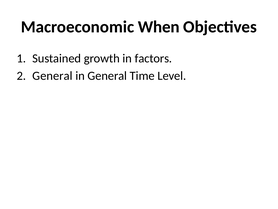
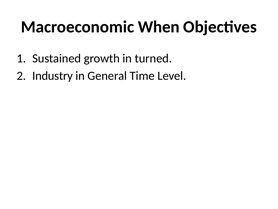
factors: factors -> turned
General at (52, 76): General -> Industry
